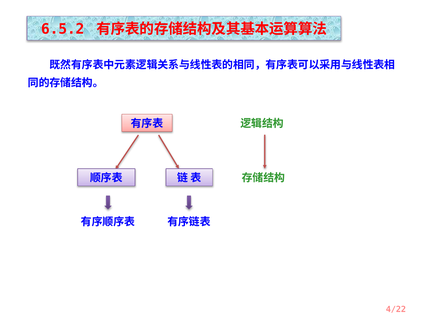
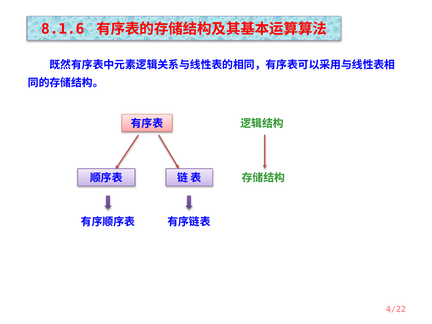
6.5.2: 6.5.2 -> 8.1.6
